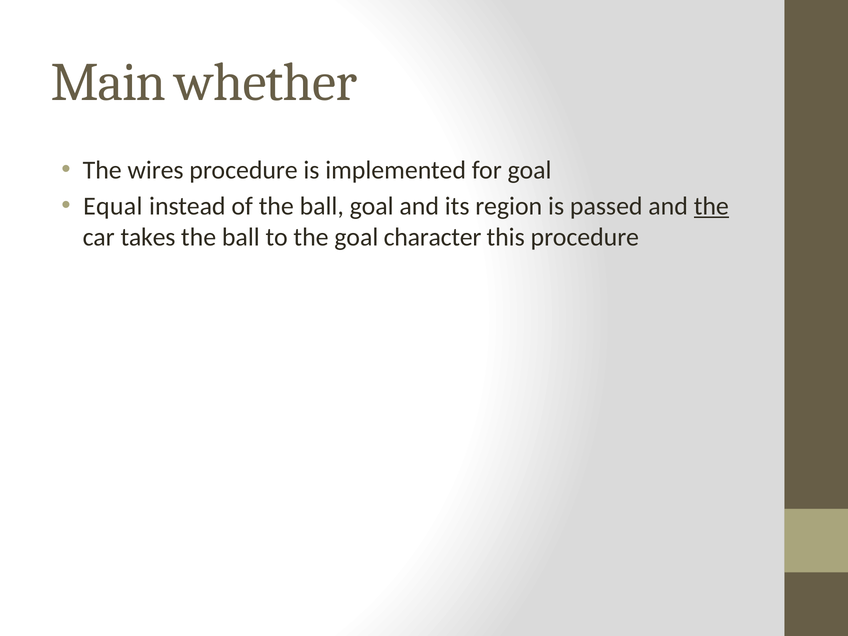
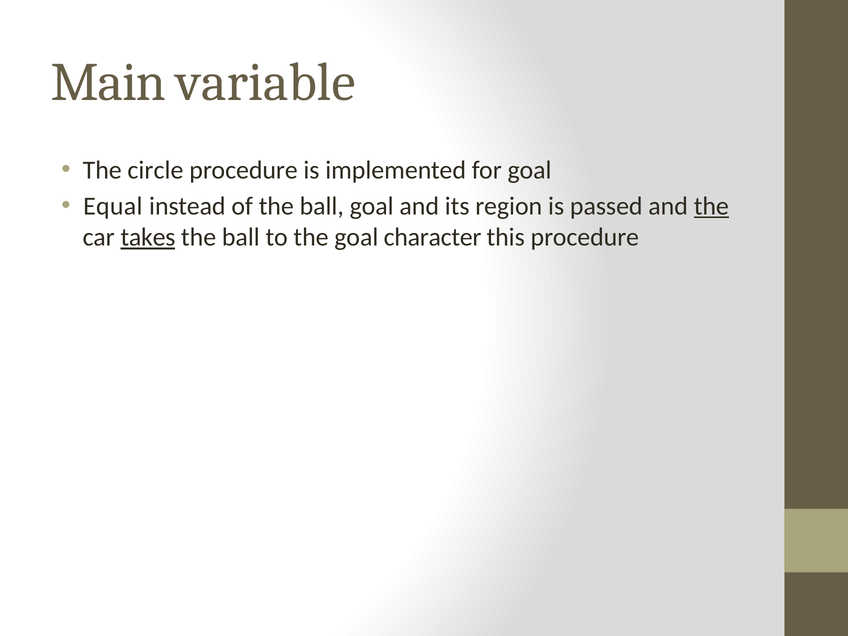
whether: whether -> variable
wires: wires -> circle
takes underline: none -> present
